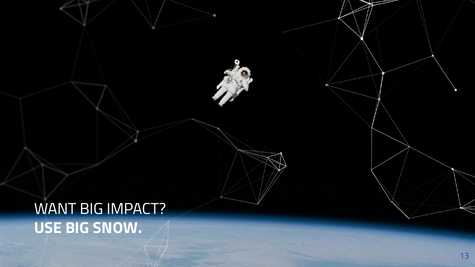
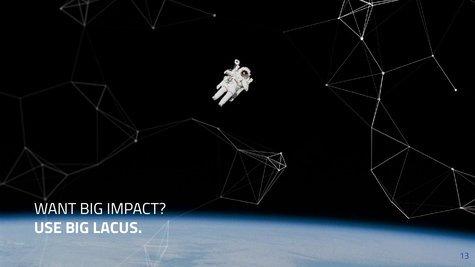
SNOW: SNOW -> LACUS
